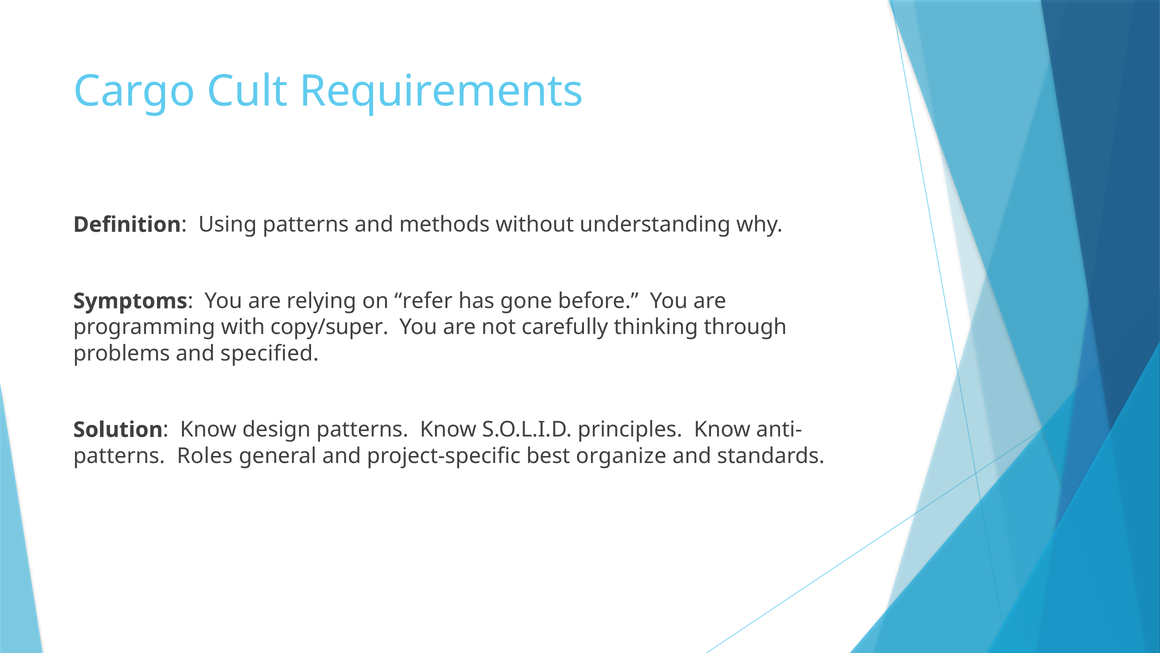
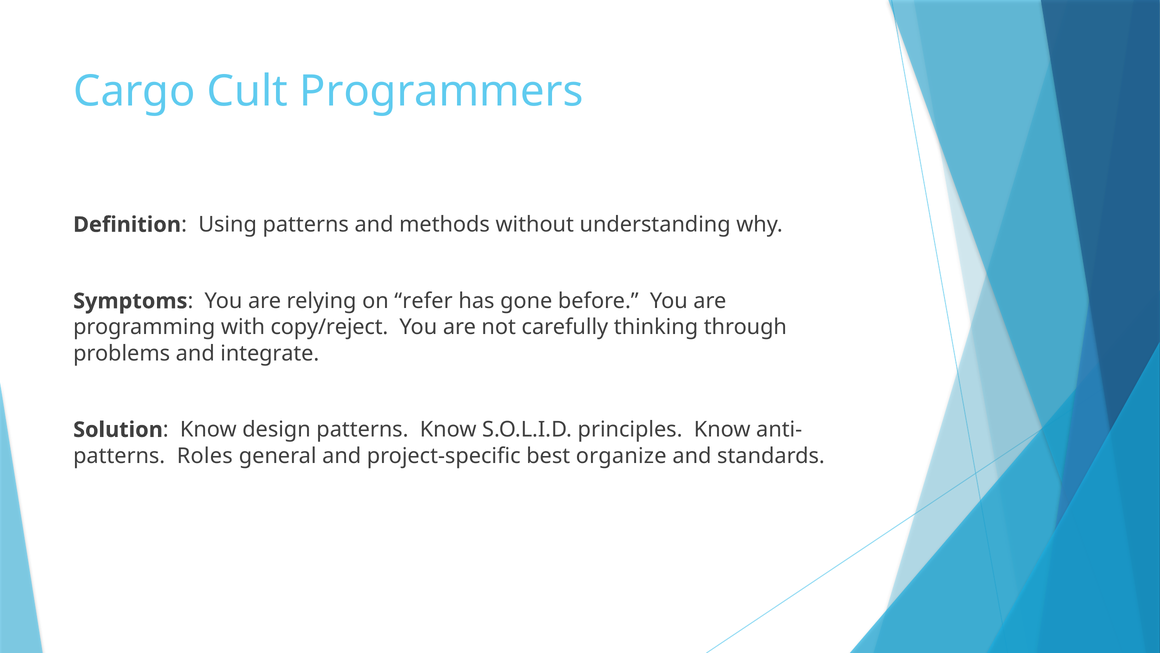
Requirements: Requirements -> Programmers
copy/super: copy/super -> copy/reject
specified: specified -> integrate
